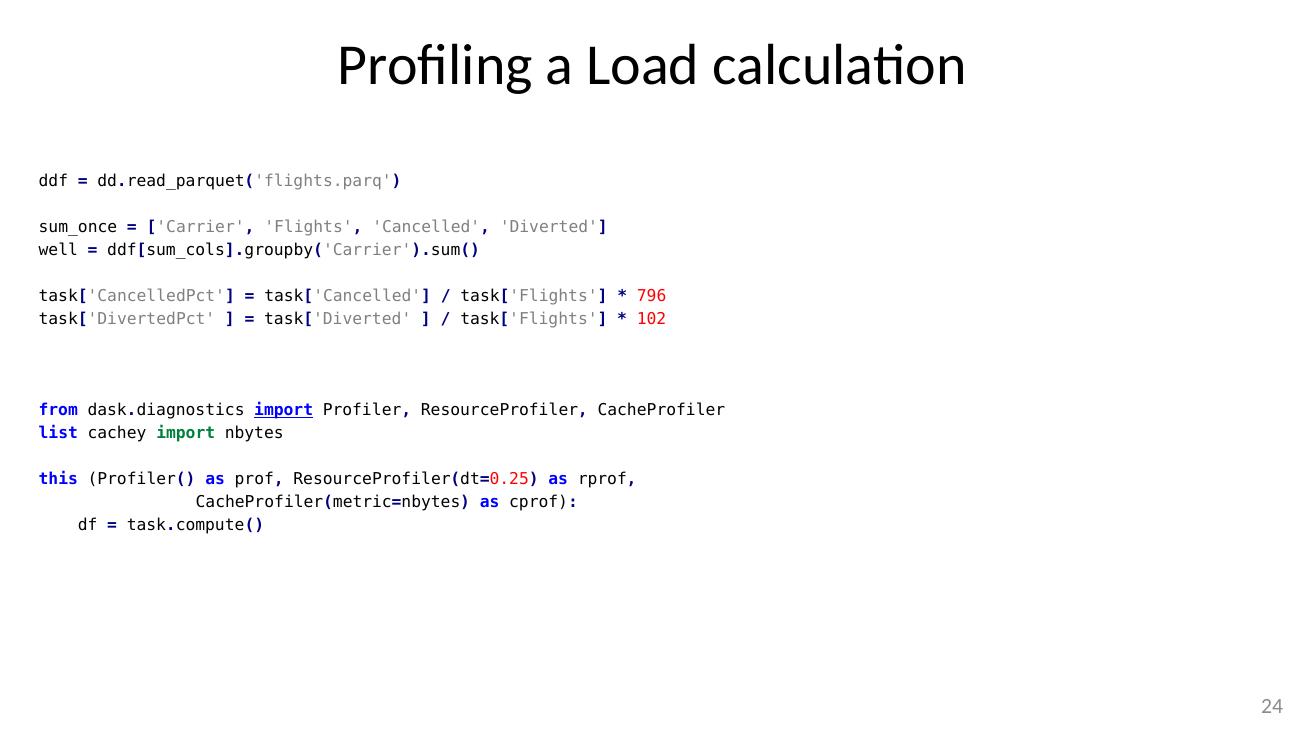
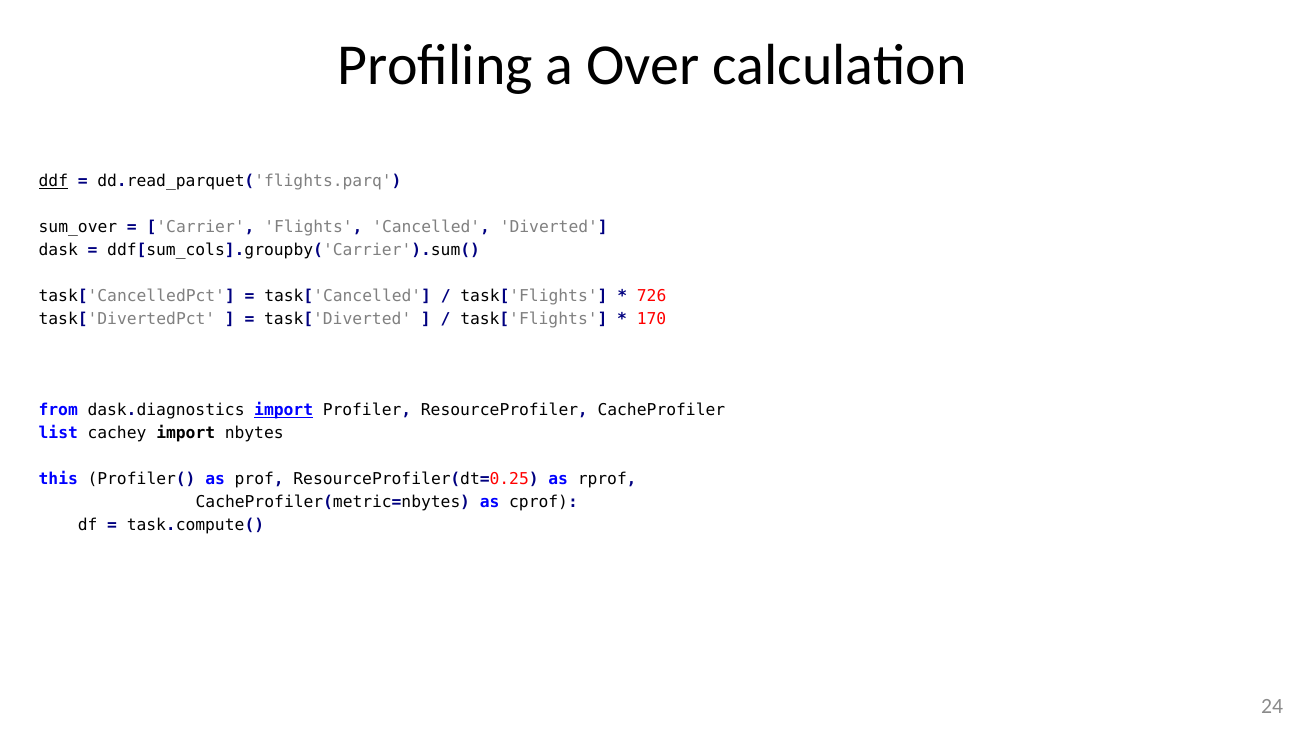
Load: Load -> Over
ddf underline: none -> present
sum_once: sum_once -> sum_over
well: well -> dask
796: 796 -> 726
102: 102 -> 170
import at (186, 433) colour: green -> black
